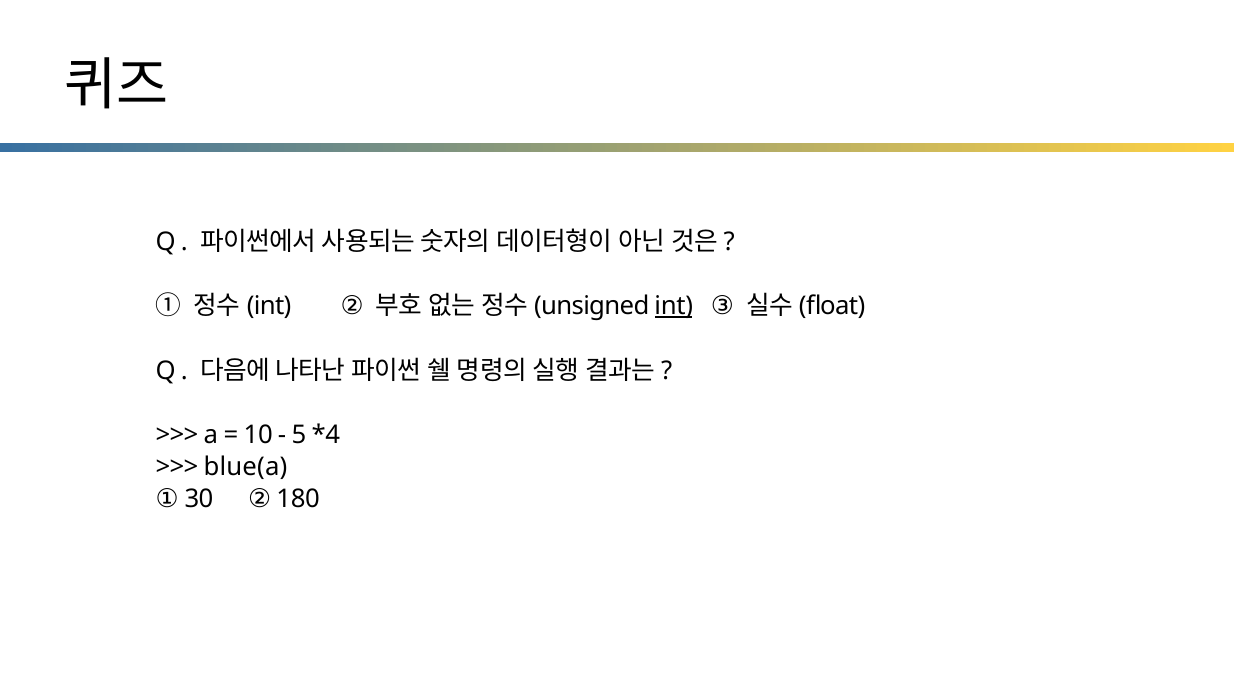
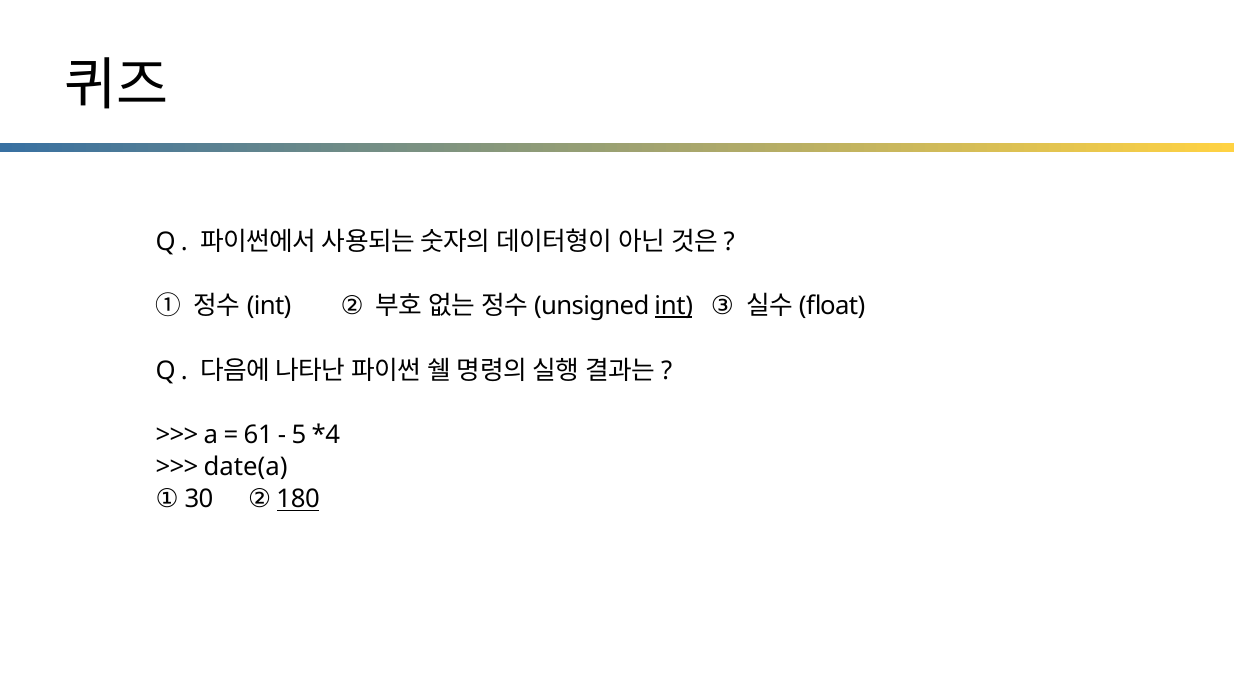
10: 10 -> 61
blue(a: blue(a -> date(a
180 underline: none -> present
